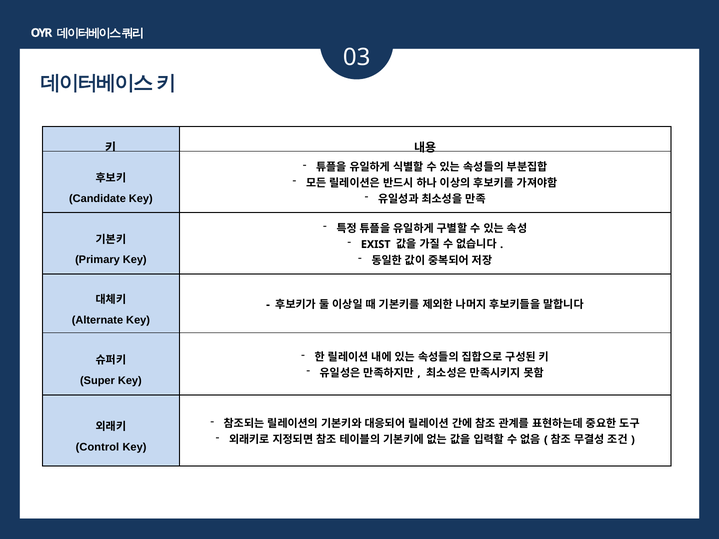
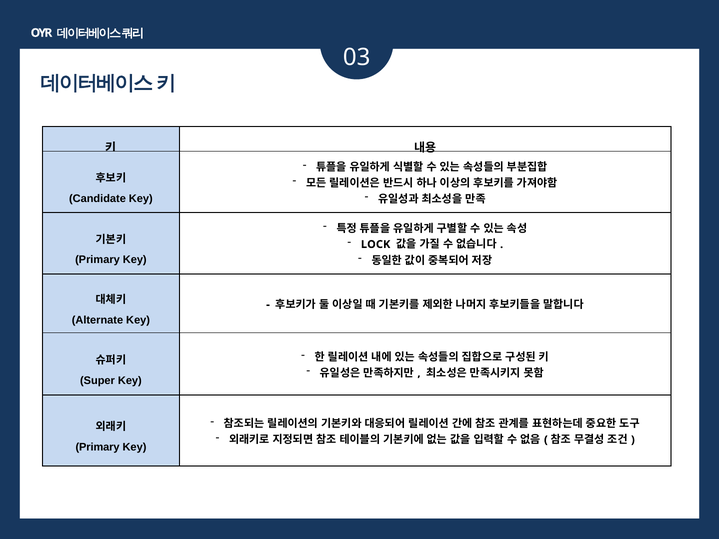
EXIST: EXIST -> LOCK
Control at (97, 447): Control -> Primary
